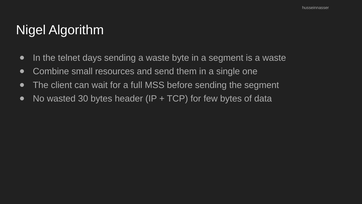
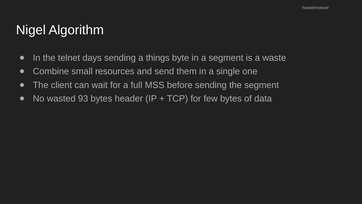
sending a waste: waste -> things
30: 30 -> 93
